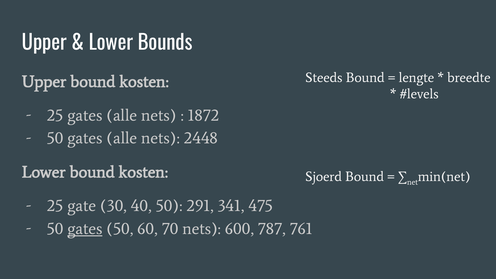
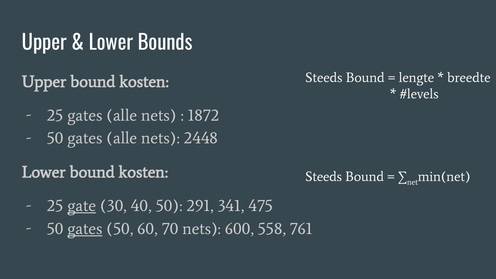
Sjoerd at (324, 177): Sjoerd -> Steeds
gate underline: none -> present
787: 787 -> 558
